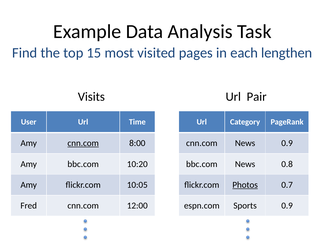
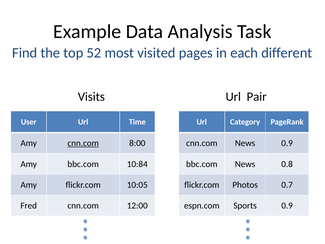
15: 15 -> 52
lengthen: lengthen -> different
10:20: 10:20 -> 10:84
Photos underline: present -> none
